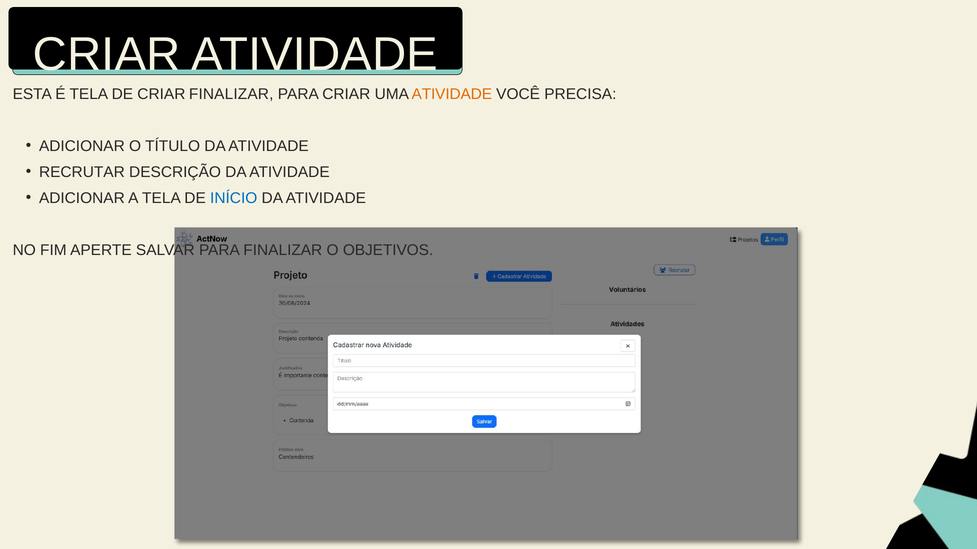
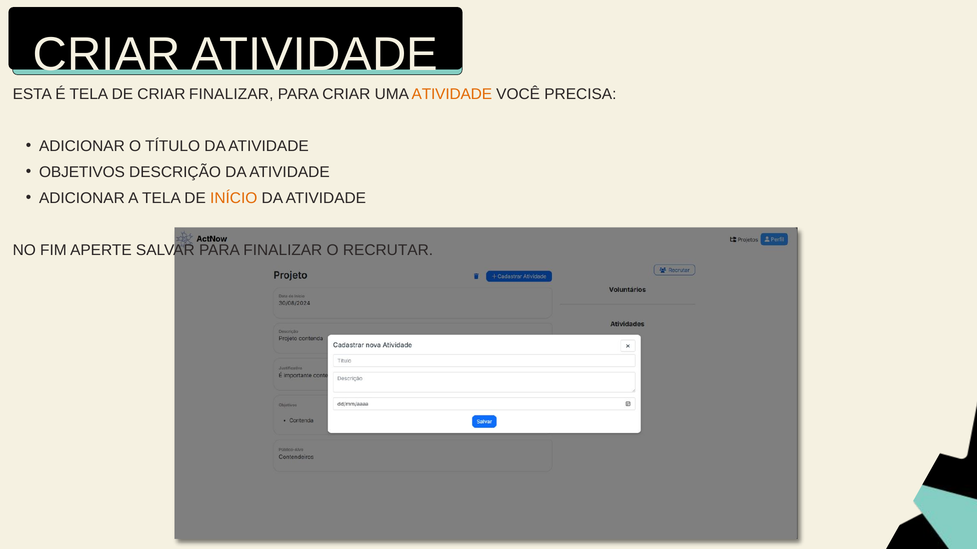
RECRUTAR: RECRUTAR -> OBJETIVOS
INÍCIO colour: blue -> orange
OBJETIVOS: OBJETIVOS -> RECRUTAR
